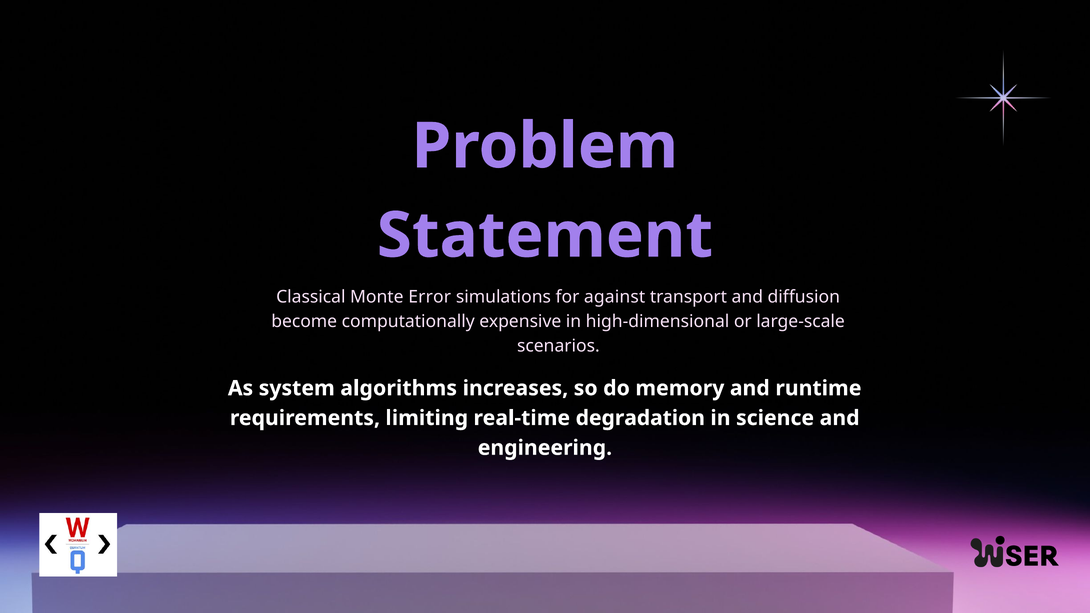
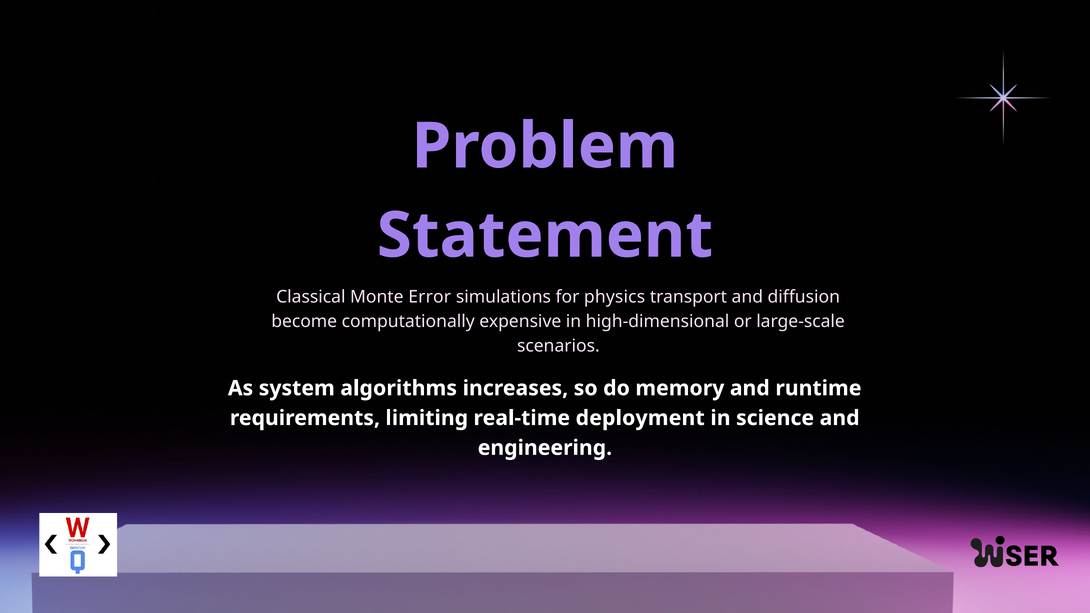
against: against -> physics
degradation: degradation -> deployment
